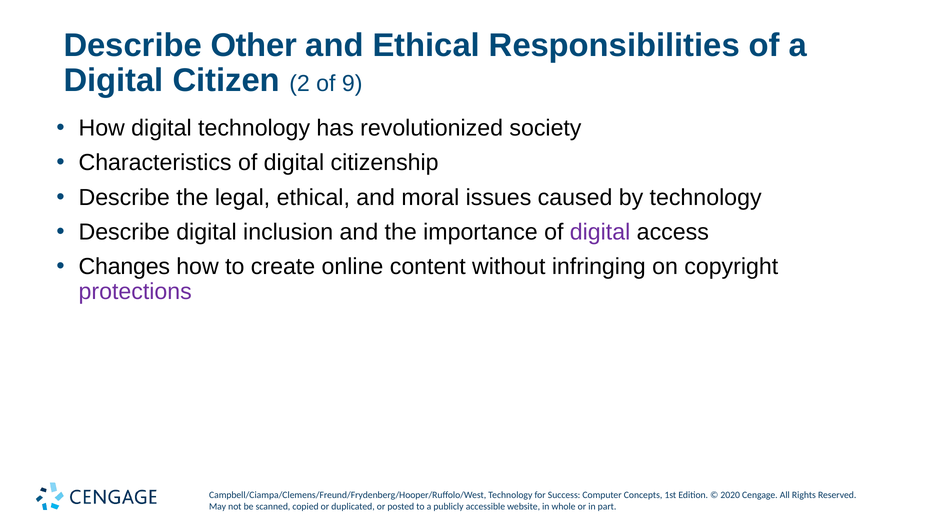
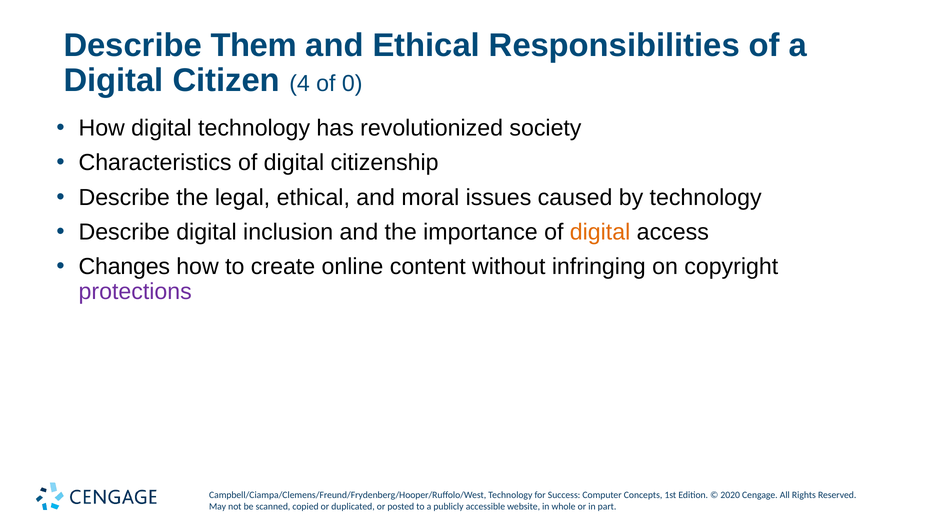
Other: Other -> Them
2: 2 -> 4
9: 9 -> 0
digital at (600, 232) colour: purple -> orange
